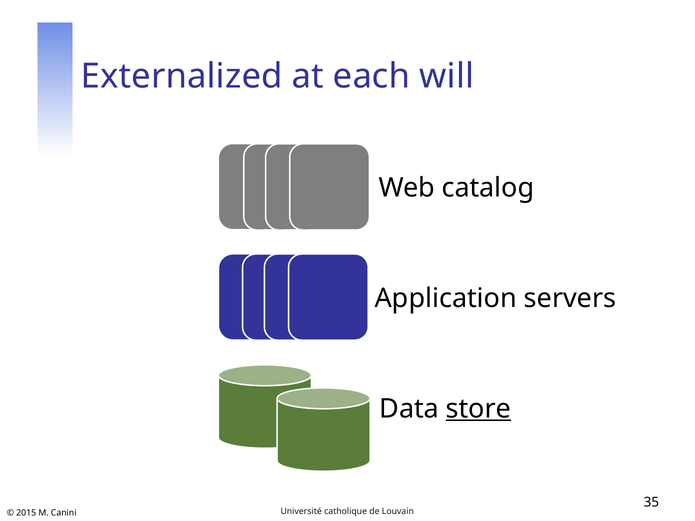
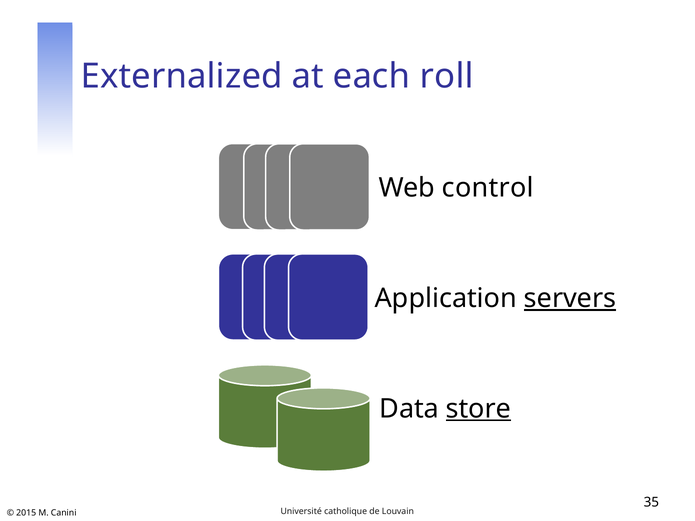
will: will -> roll
catalog: catalog -> control
servers underline: none -> present
